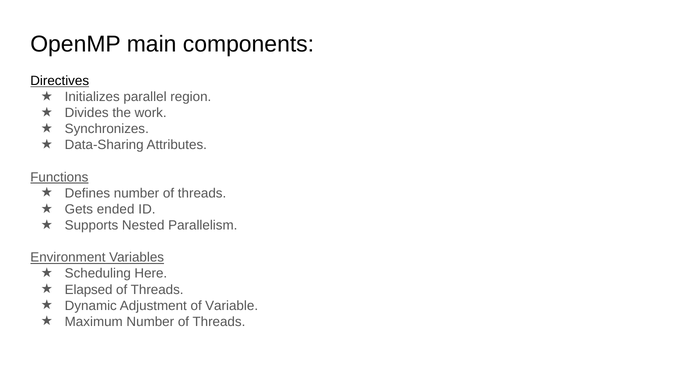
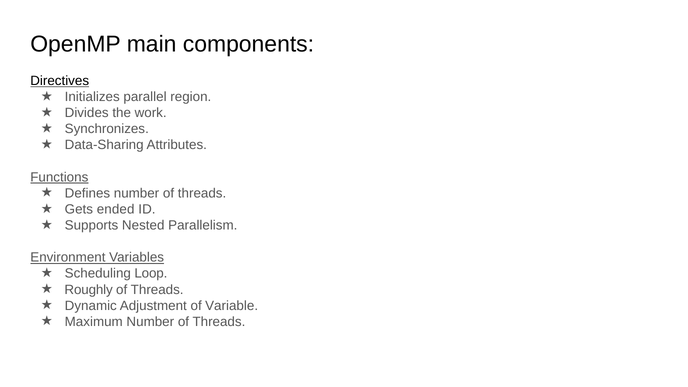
Here: Here -> Loop
Elapsed: Elapsed -> Roughly
